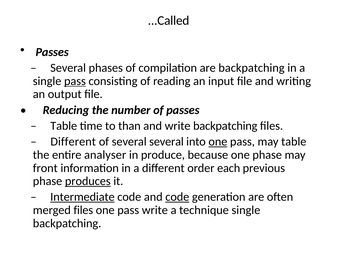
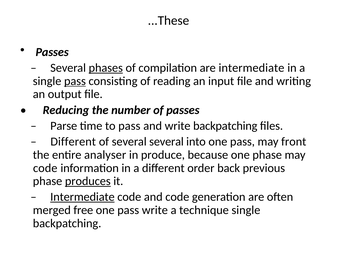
...Called: ...Called -> ...These
phases underline: none -> present
are backpatching: backpatching -> intermediate
Table at (64, 126): Table -> Parse
to than: than -> pass
one at (218, 142) underline: present -> none
may table: table -> front
front at (45, 168): front -> code
each: each -> back
code at (177, 197) underline: present -> none
merged files: files -> free
